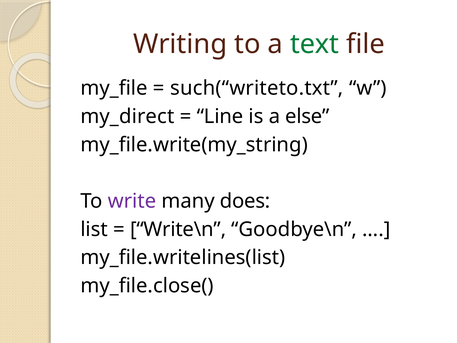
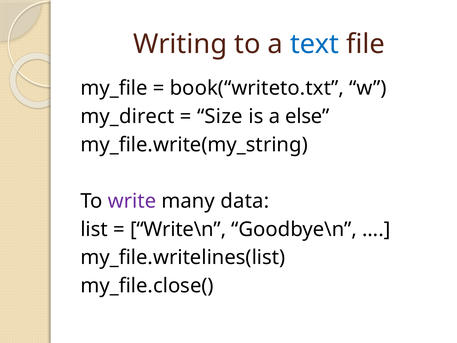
text colour: green -> blue
such(“writeto.txt: such(“writeto.txt -> book(“writeto.txt
Line: Line -> Size
does: does -> data
